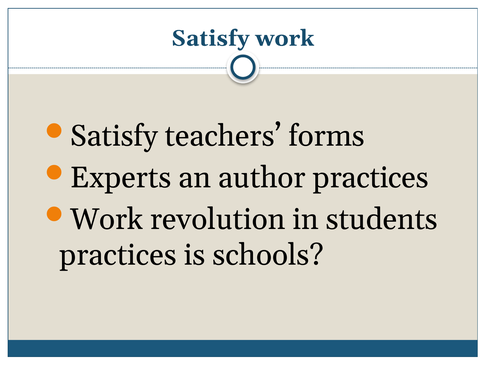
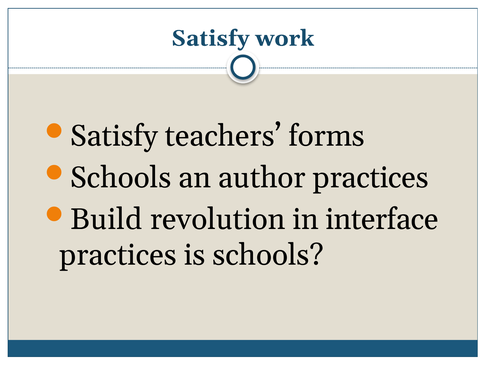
Experts at (121, 177): Experts -> Schools
Work at (107, 219): Work -> Build
students: students -> interface
